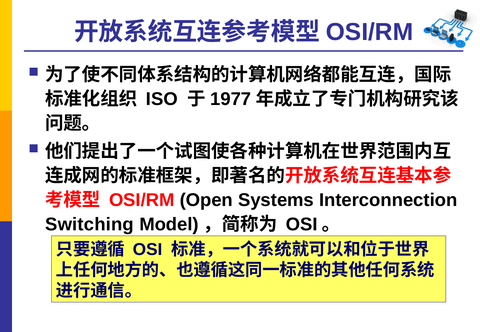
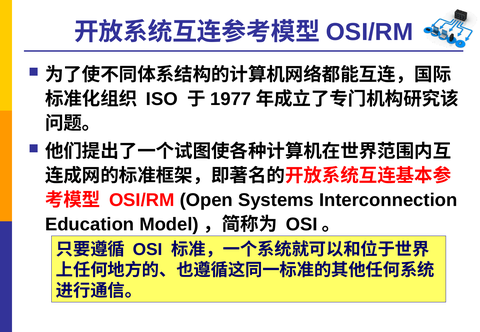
Switching: Switching -> Education
